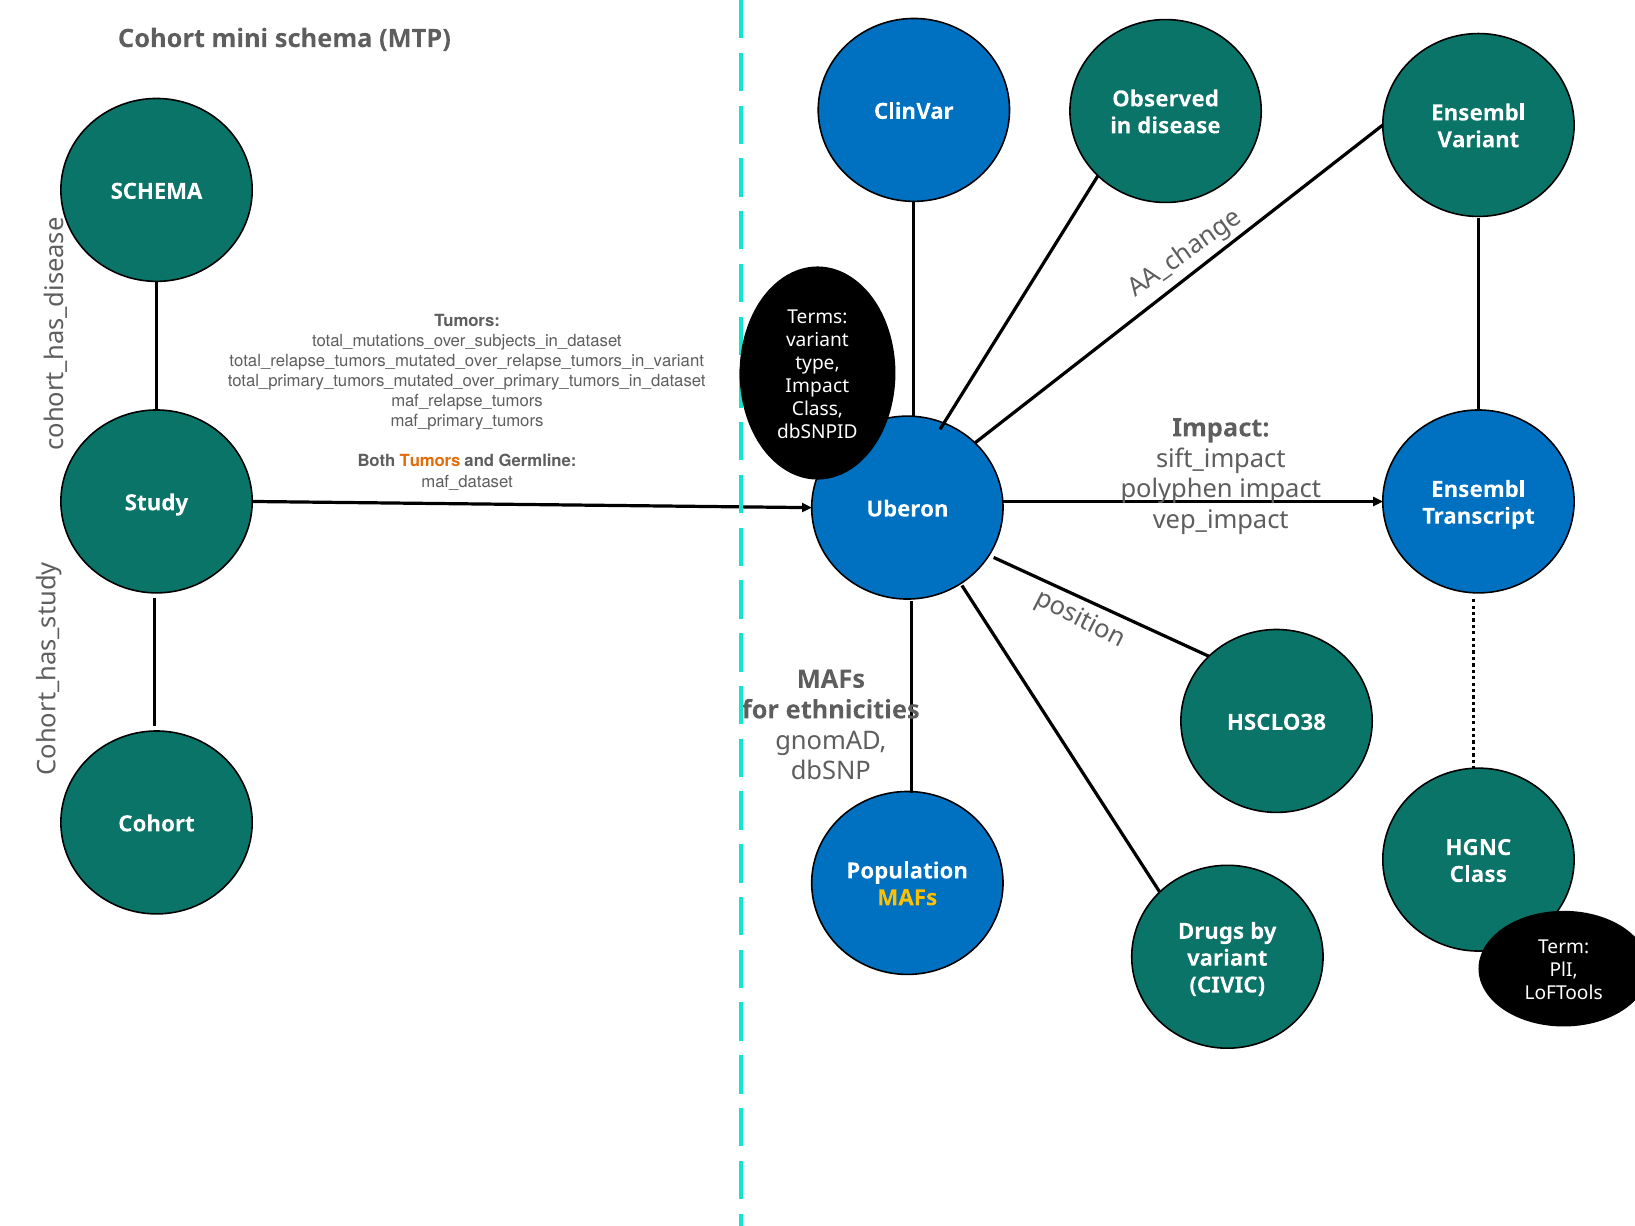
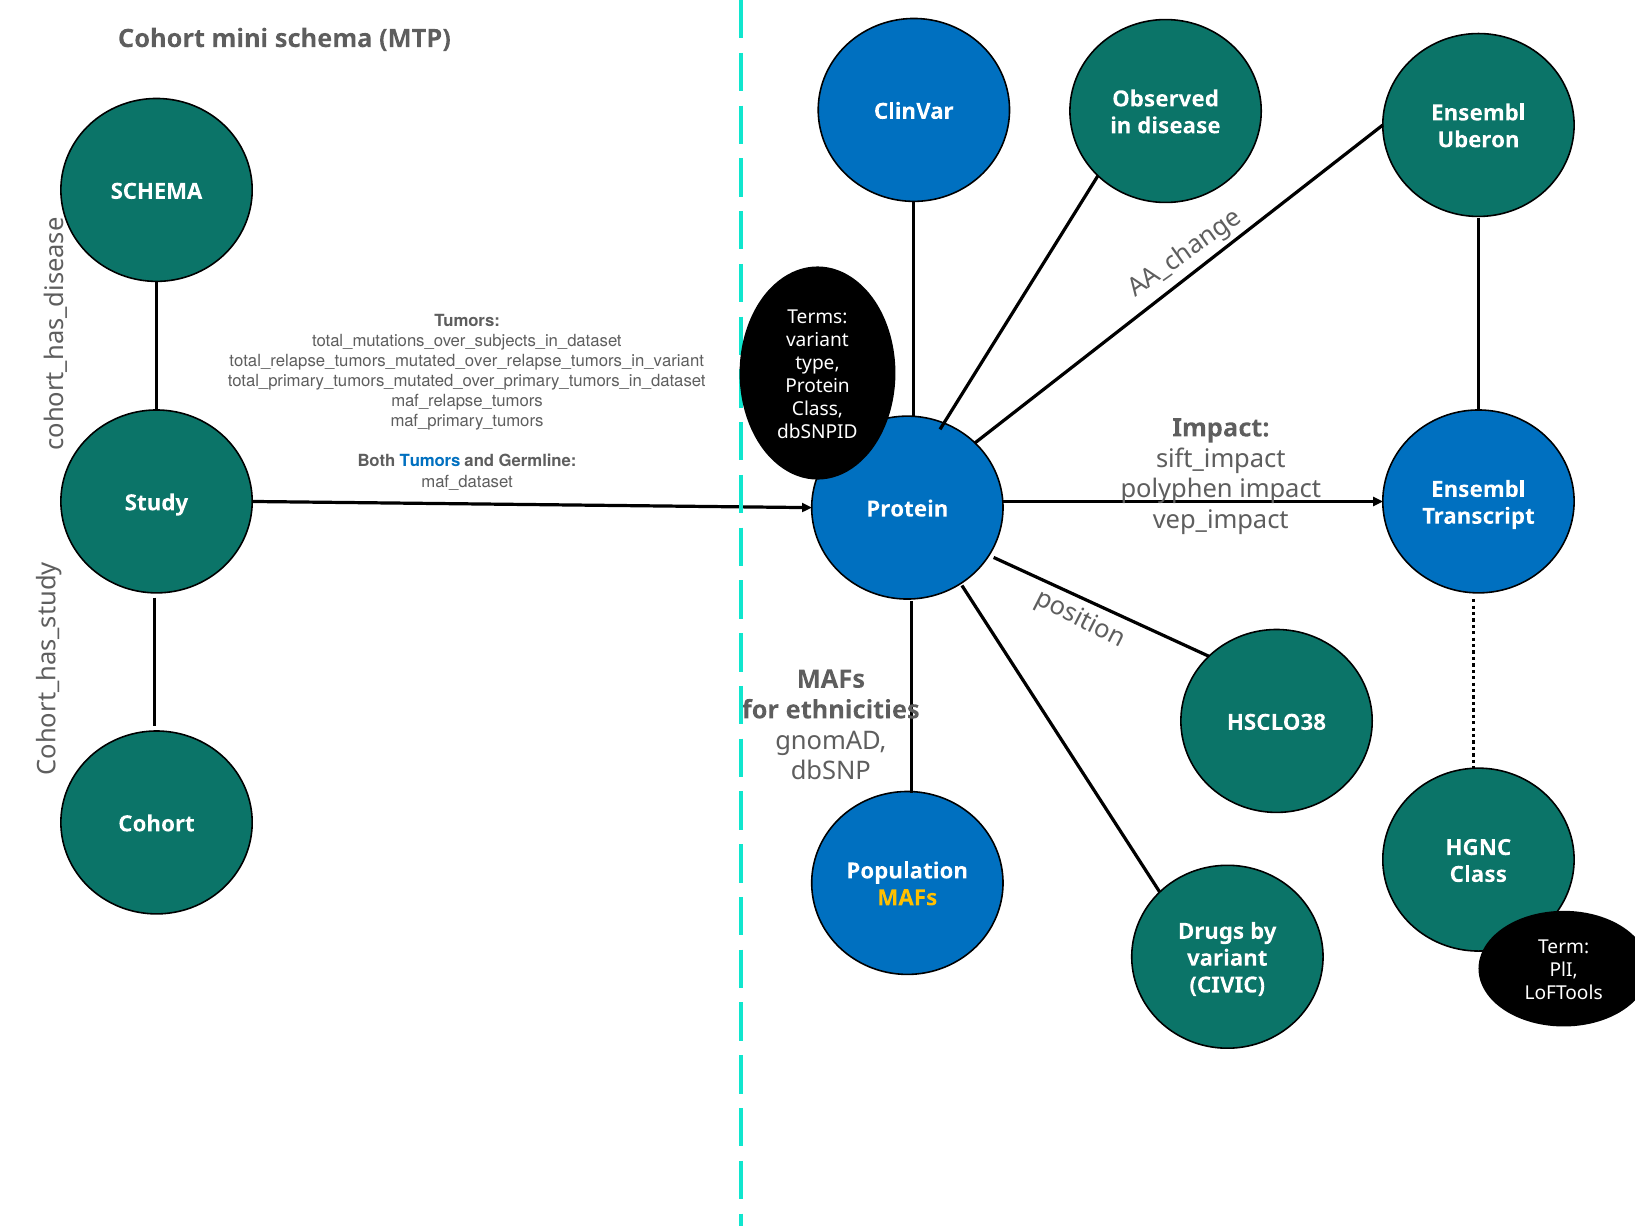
Variant at (1478, 140): Variant -> Uberon
Impact at (817, 386): Impact -> Protein
Tumors at (430, 462) colour: orange -> blue
Uberon at (907, 509): Uberon -> Protein
